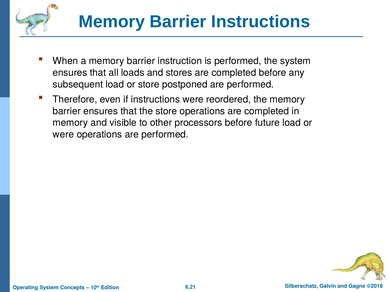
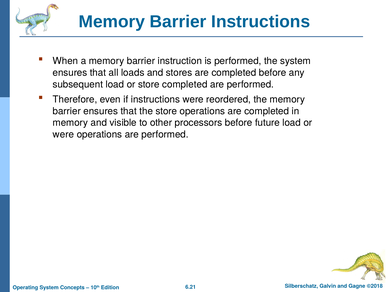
store postponed: postponed -> completed
